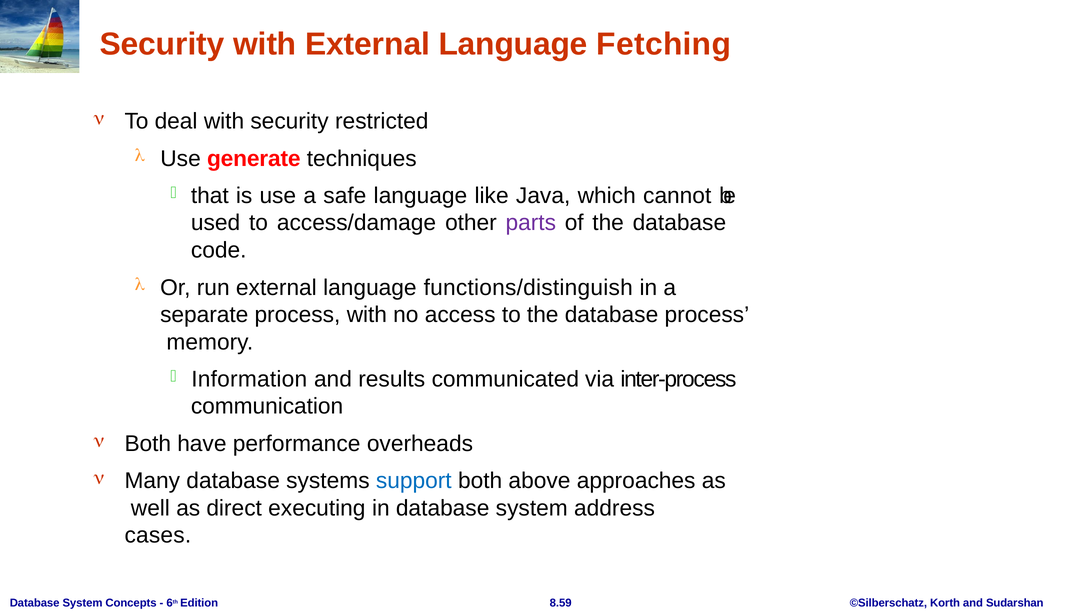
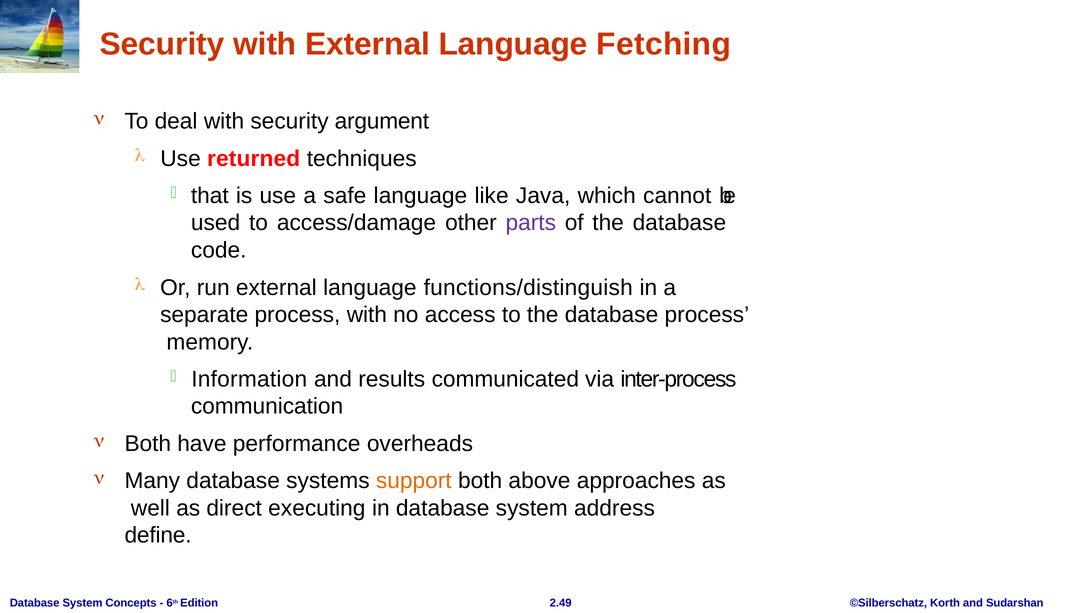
restricted: restricted -> argument
generate: generate -> returned
support colour: blue -> orange
cases: cases -> define
8.59: 8.59 -> 2.49
